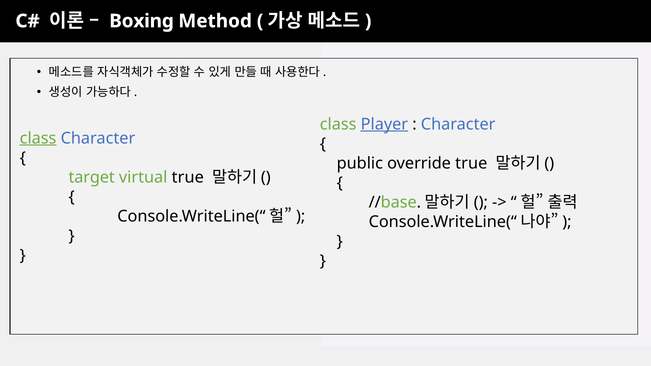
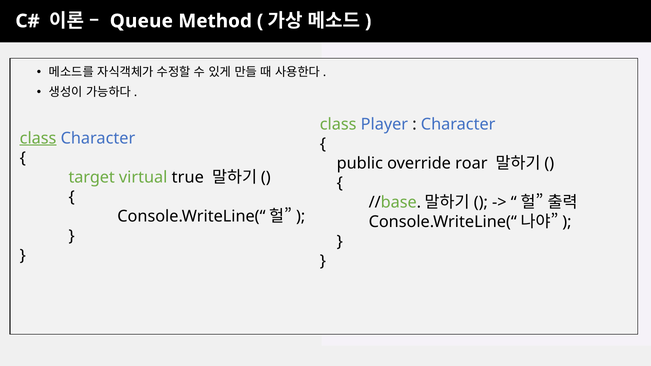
Boxing: Boxing -> Queue
Player underline: present -> none
override true: true -> roar
